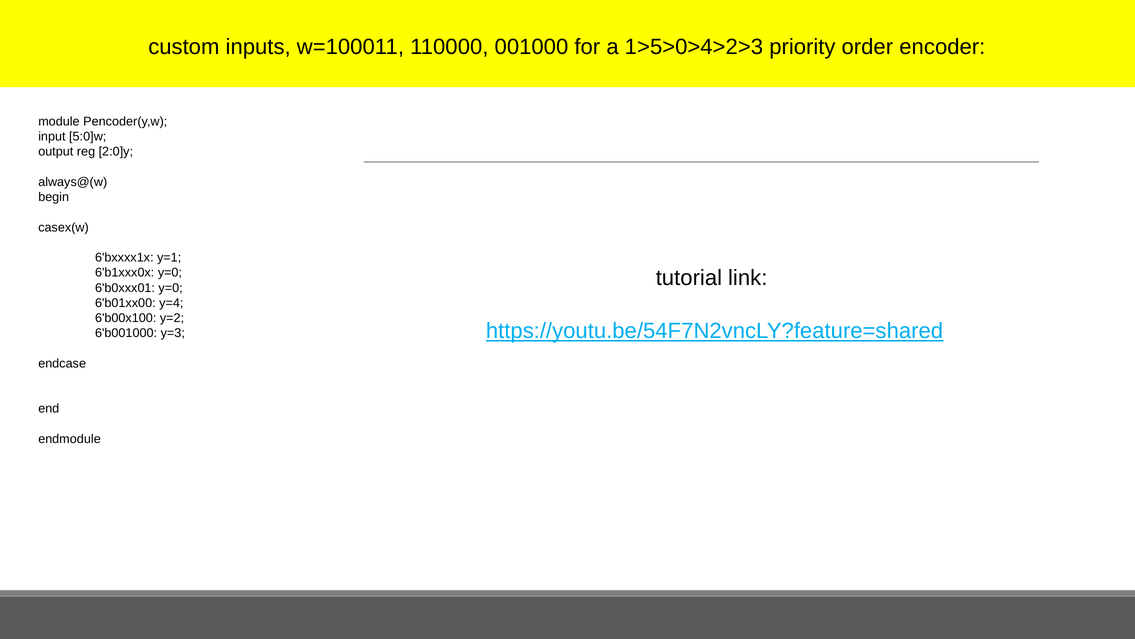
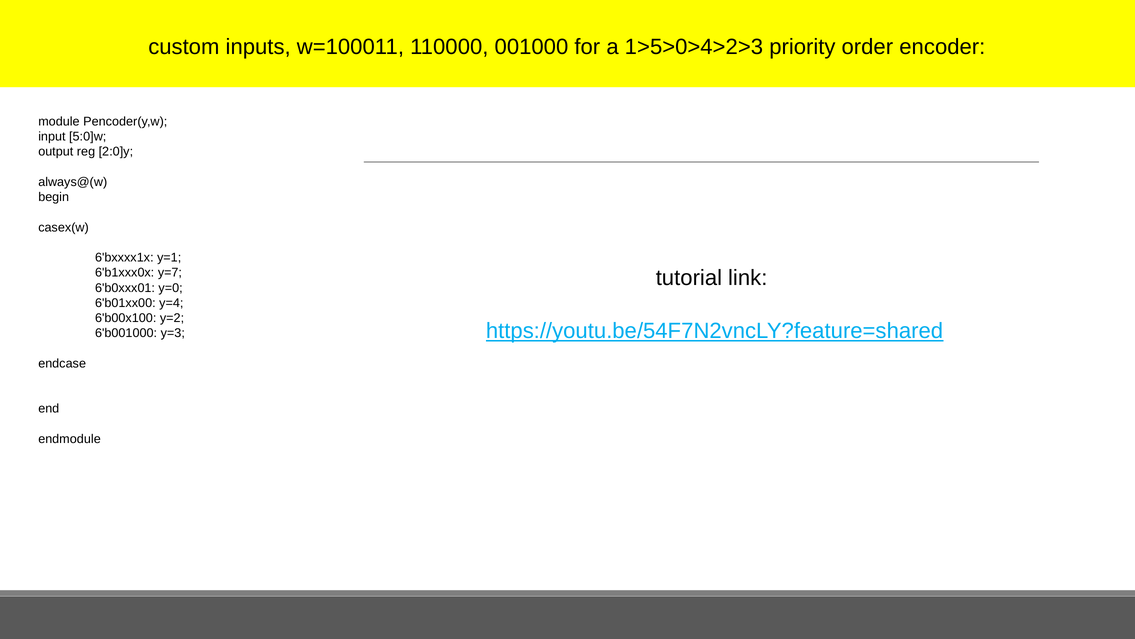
6'b1xxx0x y=0: y=0 -> y=7
